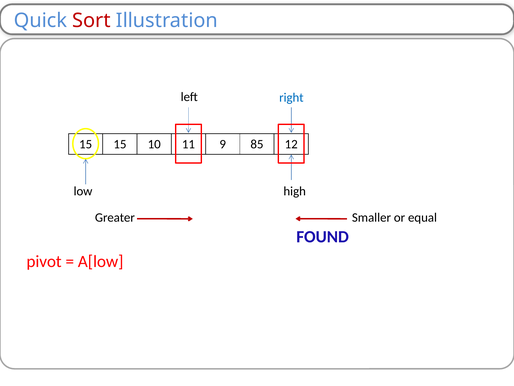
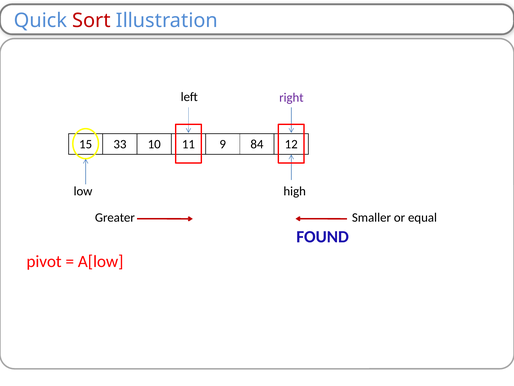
right colour: blue -> purple
15 15: 15 -> 33
85: 85 -> 84
